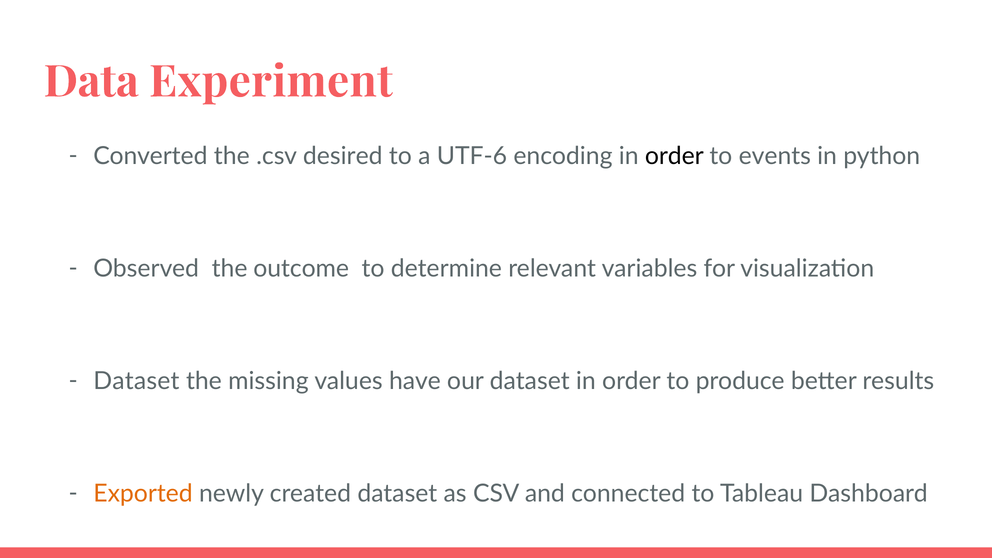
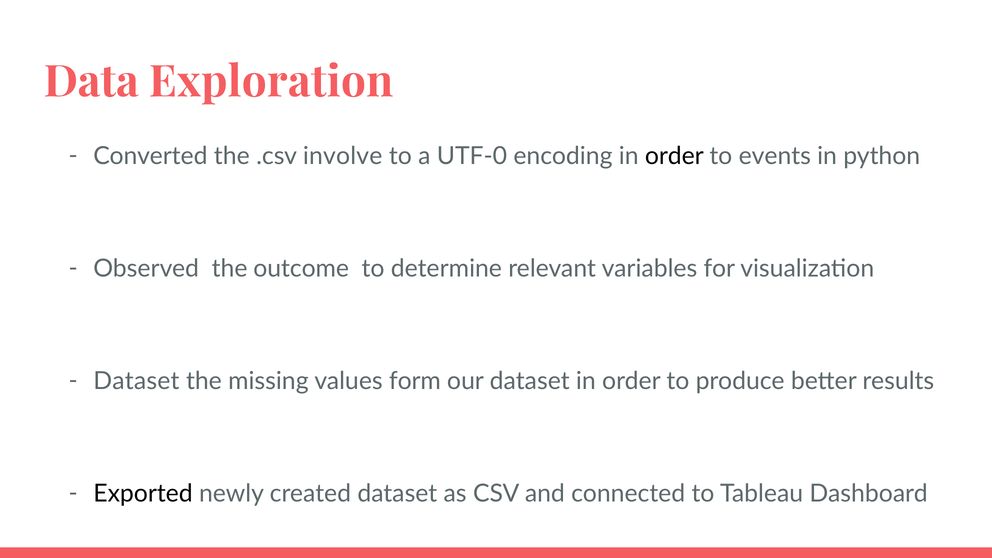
Experiment: Experiment -> Exploration
desired: desired -> involve
UTF-6: UTF-6 -> UTF-0
have: have -> form
Exported colour: orange -> black
